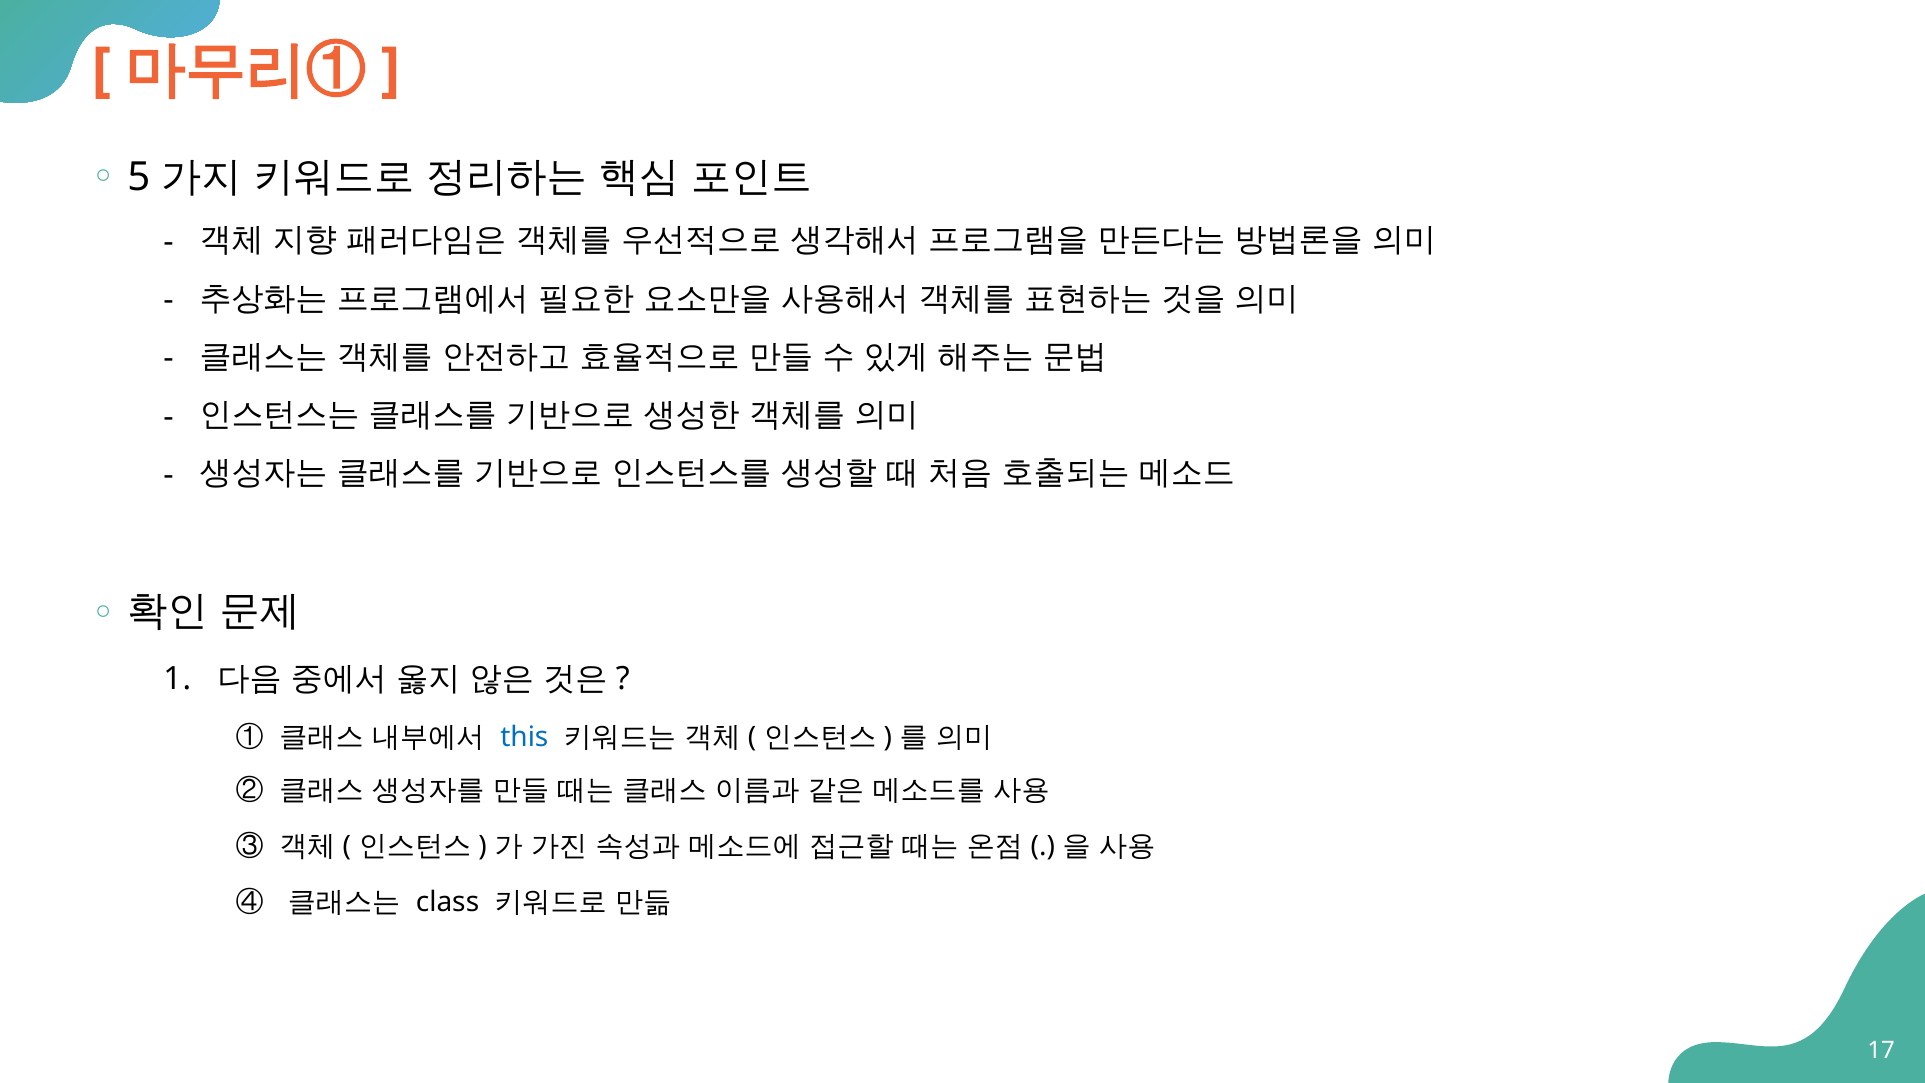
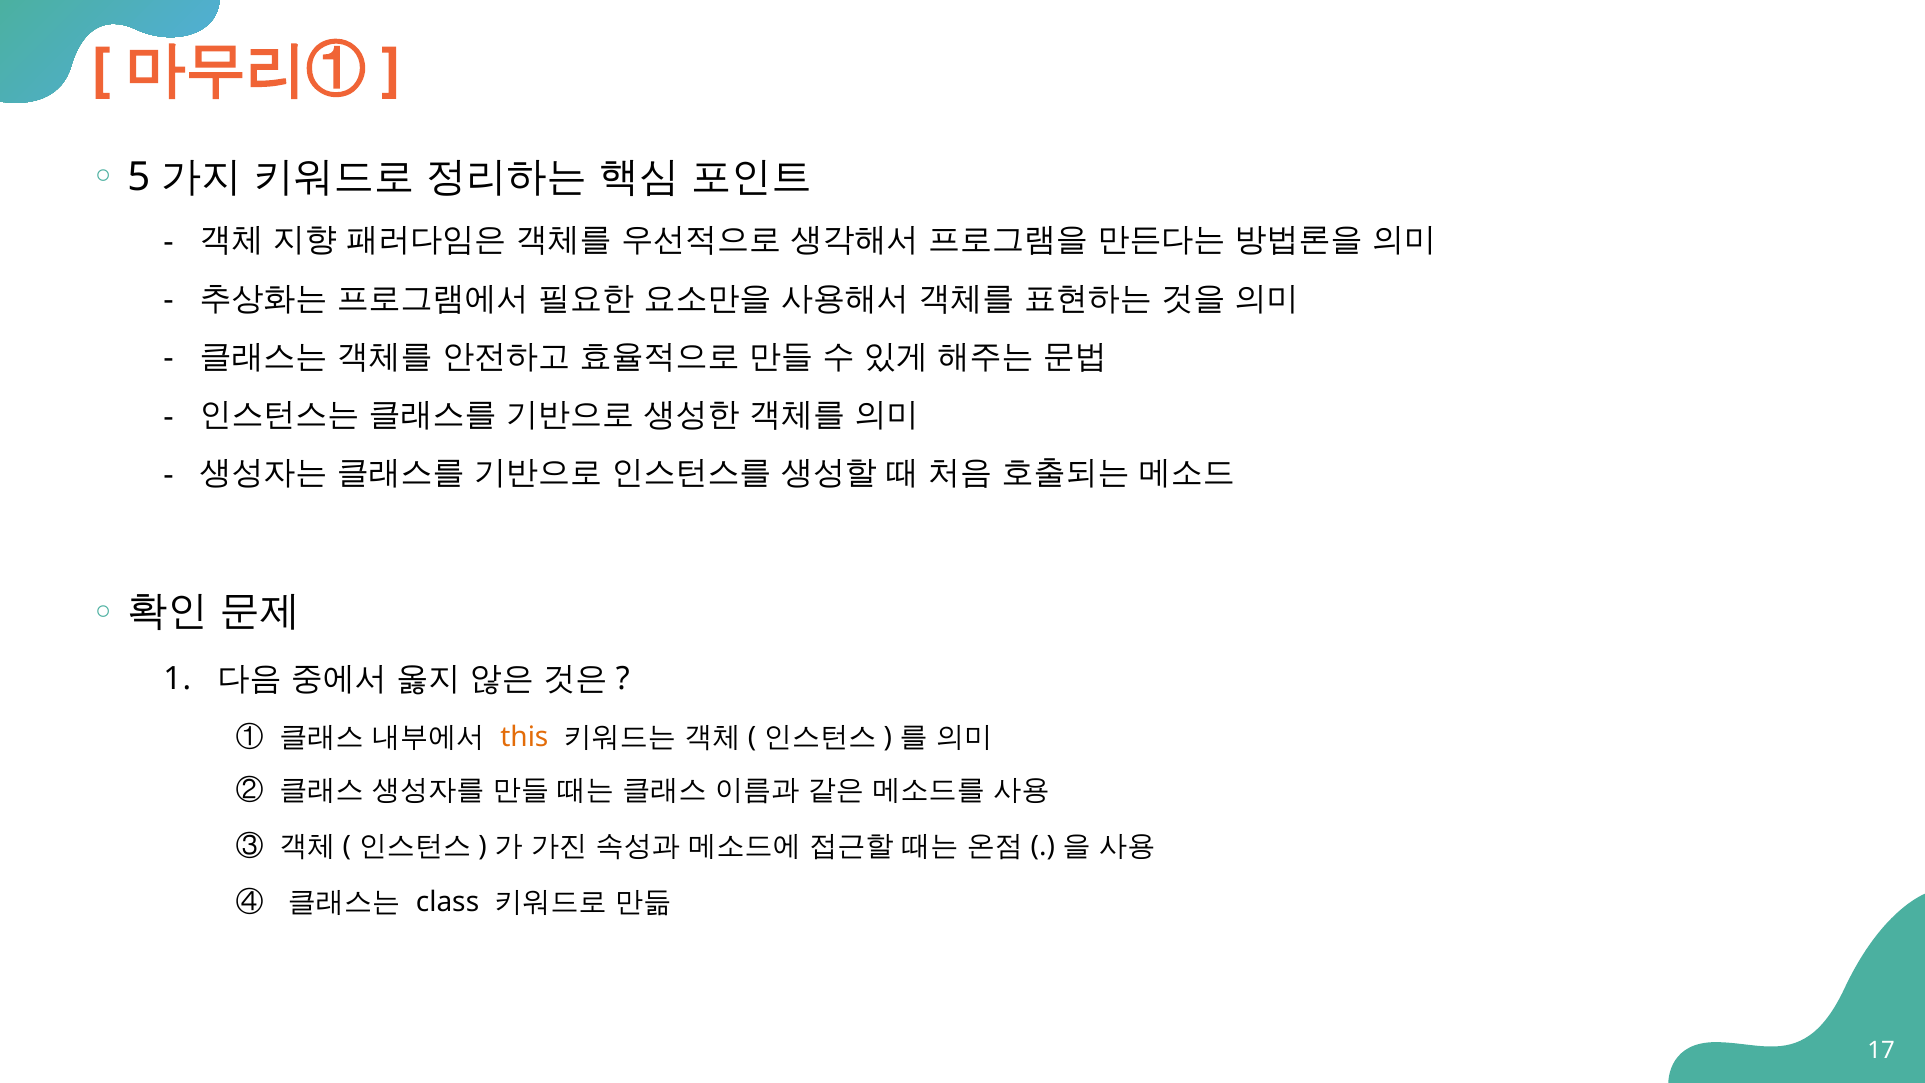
this colour: blue -> orange
